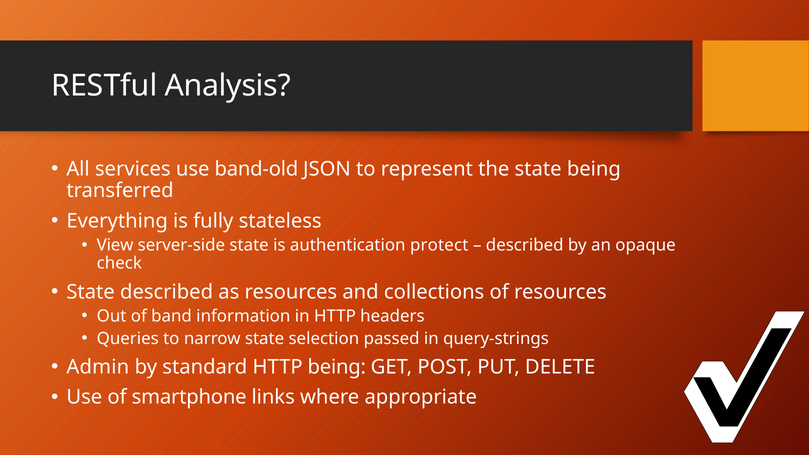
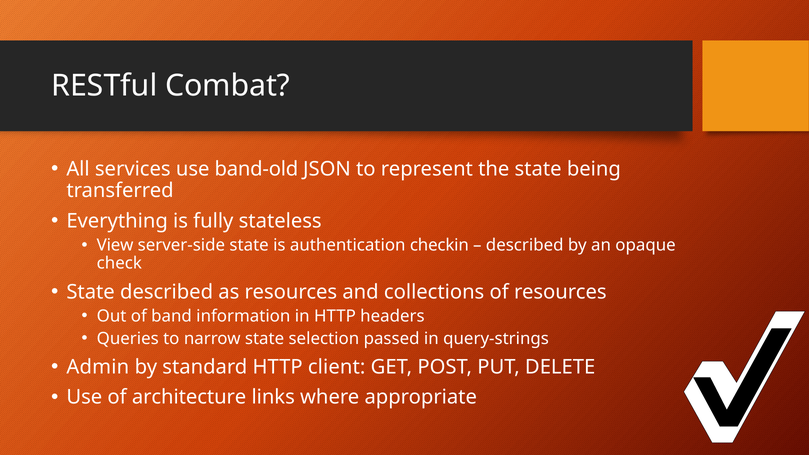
Analysis: Analysis -> Combat
protect: protect -> checkin
HTTP being: being -> client
smartphone: smartphone -> architecture
